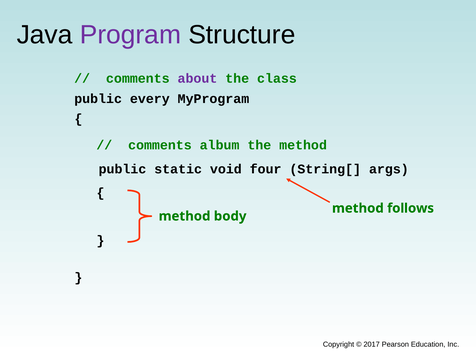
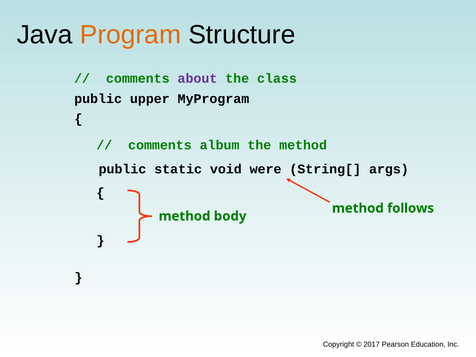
Program colour: purple -> orange
every: every -> upper
four: four -> were
